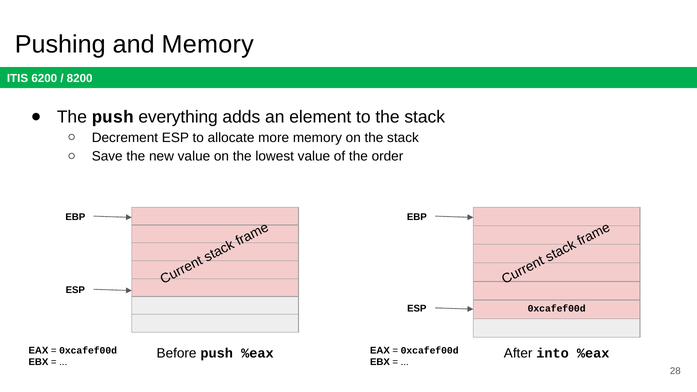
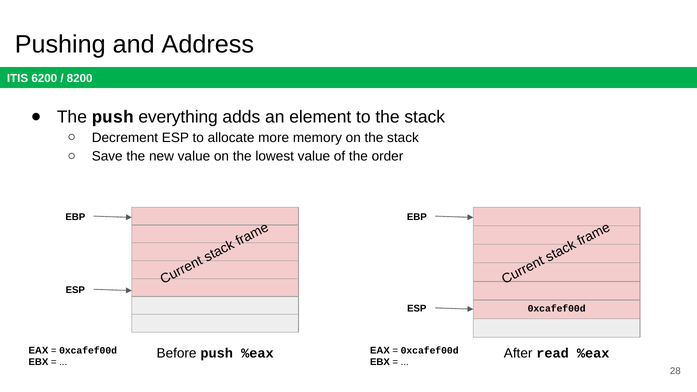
and Memory: Memory -> Address
into: into -> read
